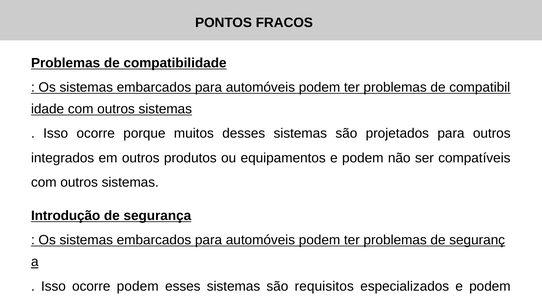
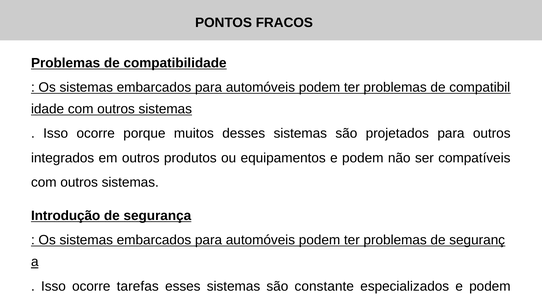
ocorre podem: podem -> tarefas
requisitos: requisitos -> constante
